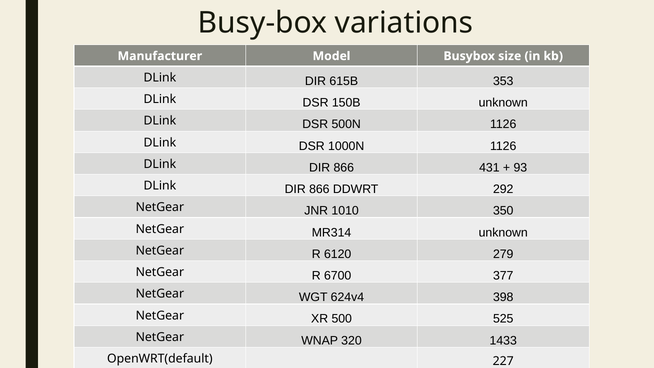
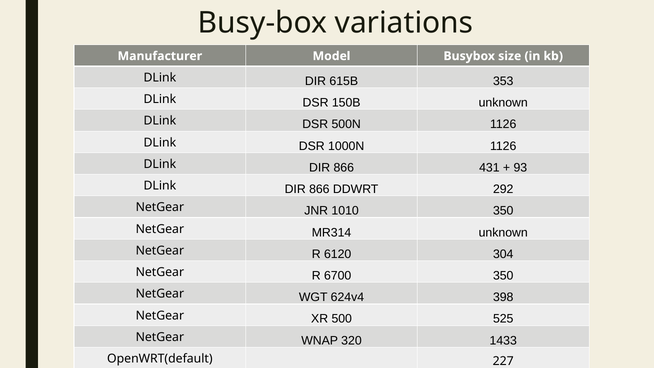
279: 279 -> 304
6700 377: 377 -> 350
